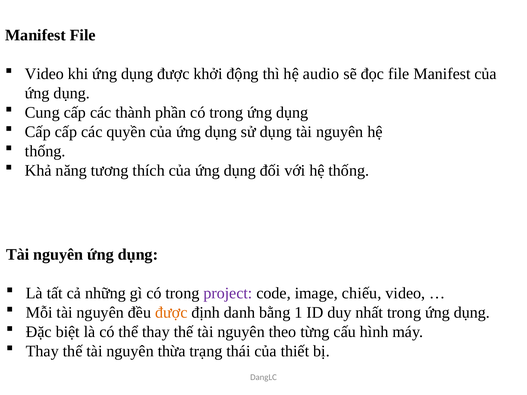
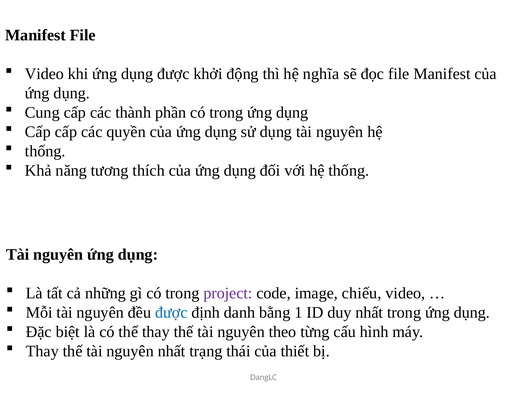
audio: audio -> nghĩa
được at (171, 313) colour: orange -> blue
nguyên thừa: thừa -> nhất
